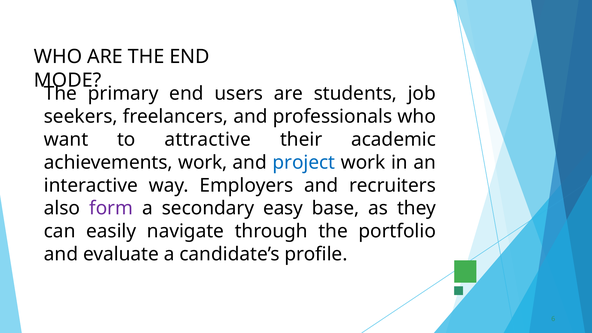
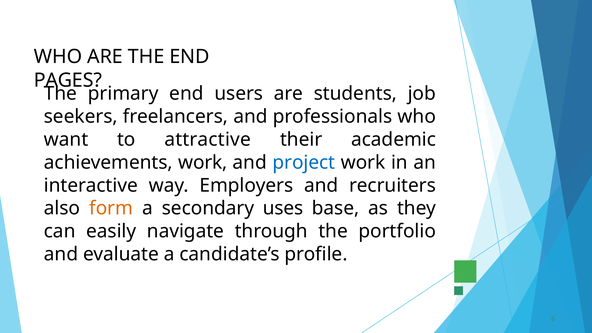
MODE: MODE -> PAGES
form colour: purple -> orange
easy: easy -> uses
